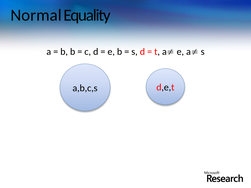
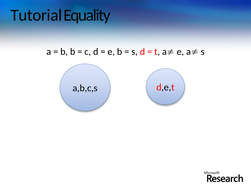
Normal: Normal -> Tutorial
